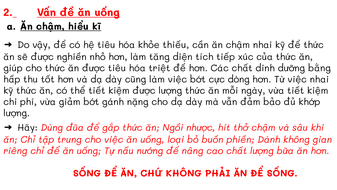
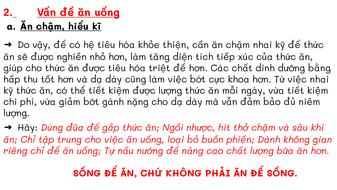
thiếu: thiếu -> thiện
dòng: dòng -> khoa
khớp: khớp -> niêm
